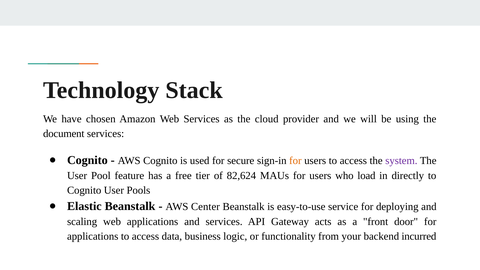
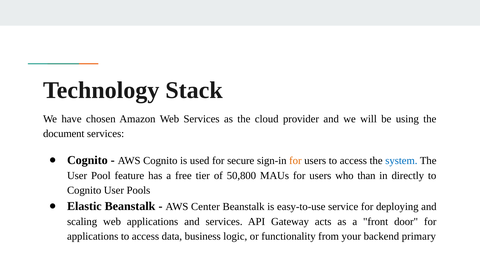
system colour: purple -> blue
82,624: 82,624 -> 50,800
load: load -> than
incurred: incurred -> primary
